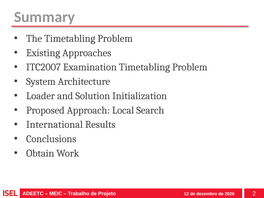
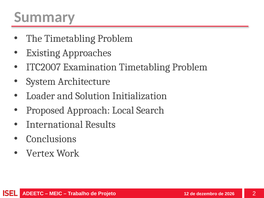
Obtain: Obtain -> Vertex
